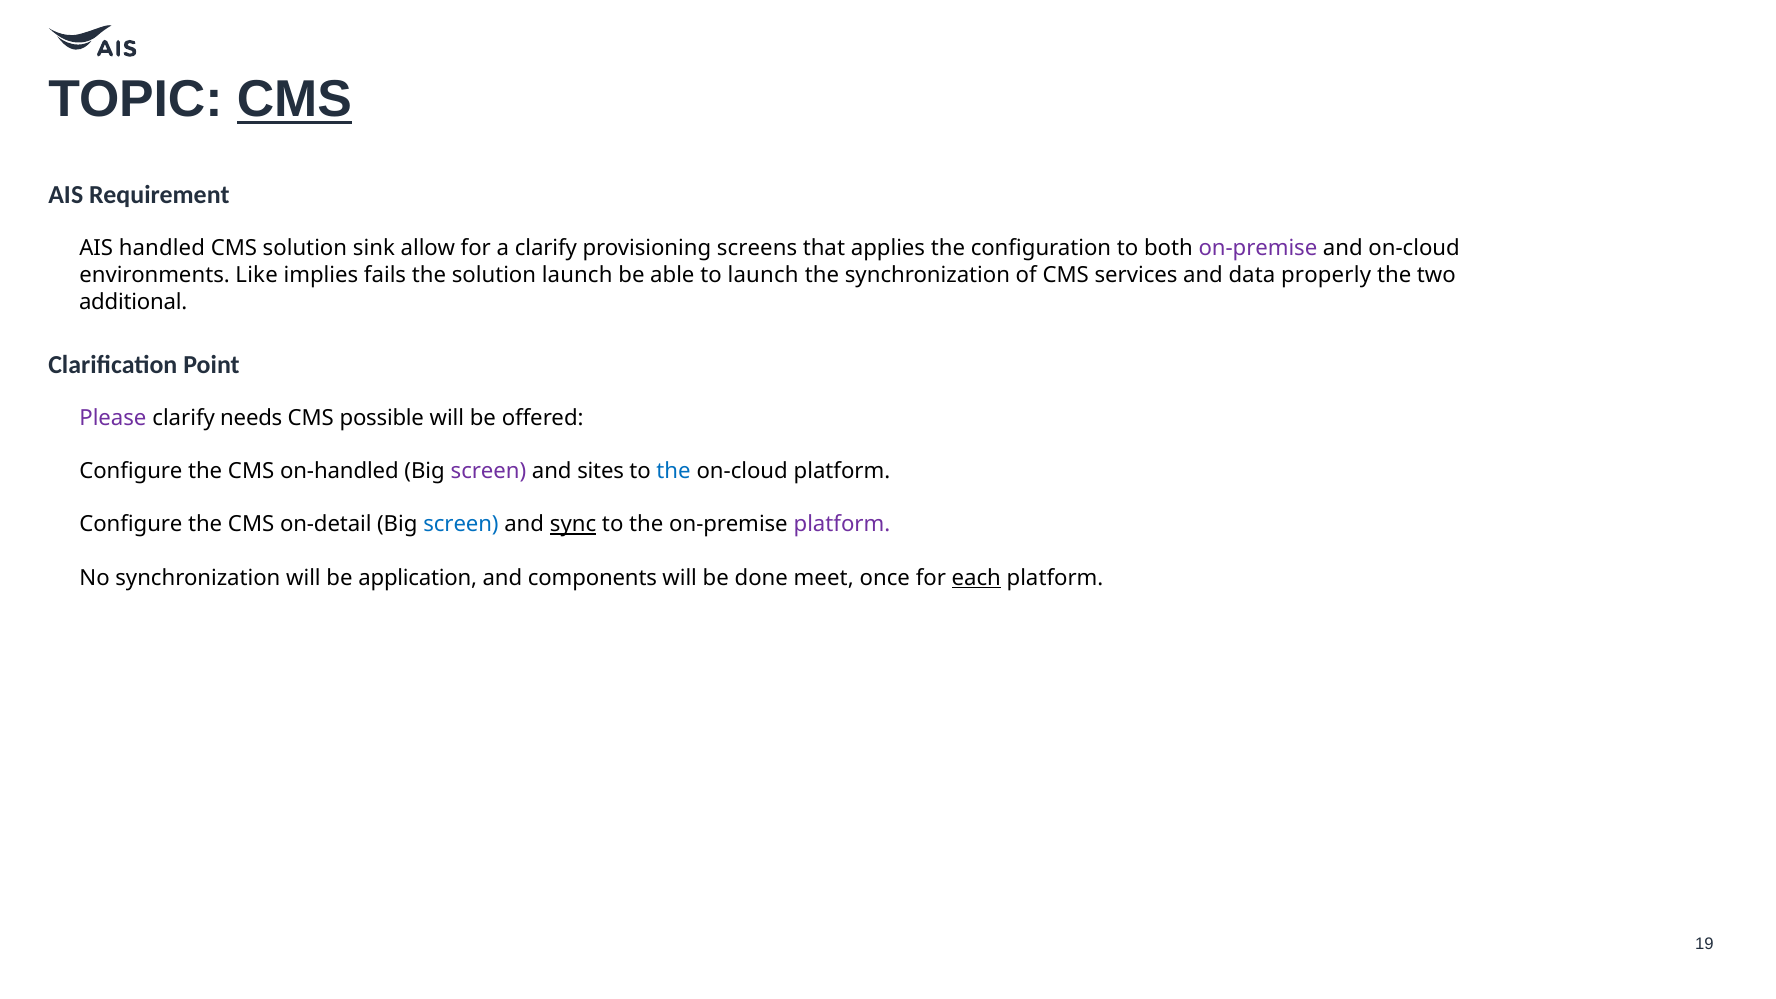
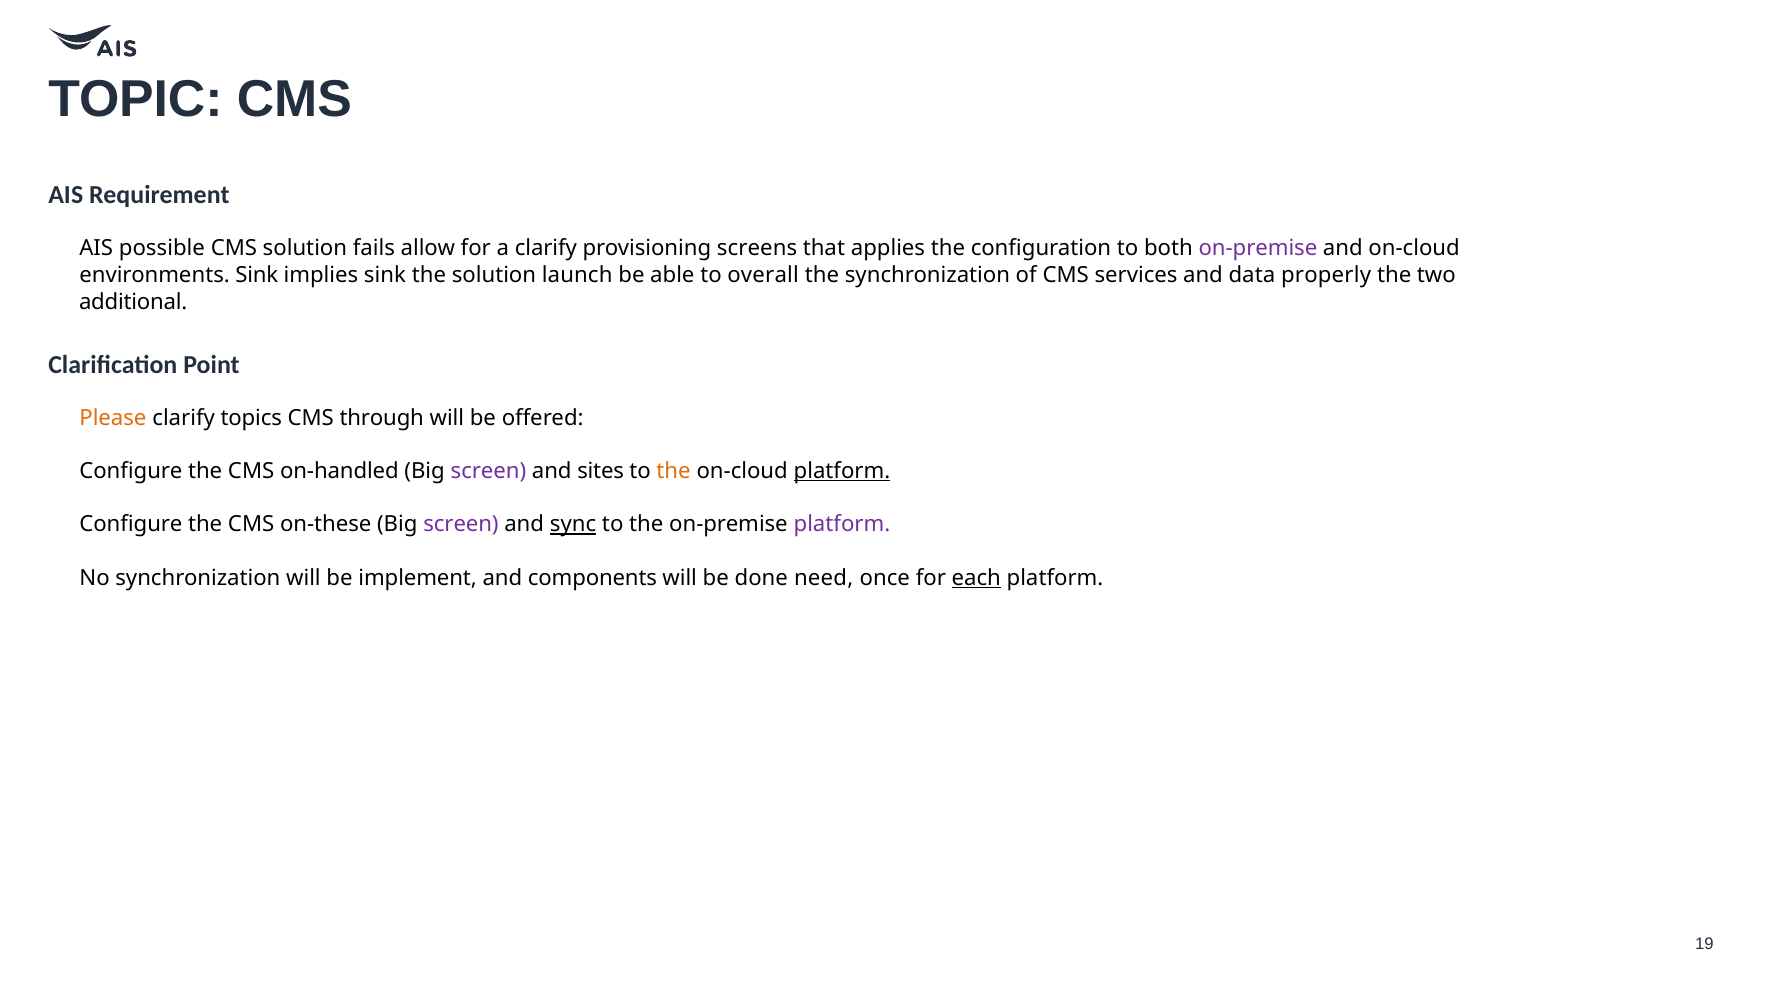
CMS at (294, 100) underline: present -> none
handled: handled -> possible
sink: sink -> fails
environments Like: Like -> Sink
implies fails: fails -> sink
to launch: launch -> overall
Please colour: purple -> orange
needs: needs -> topics
possible: possible -> through
the at (674, 471) colour: blue -> orange
platform at (842, 471) underline: none -> present
on-detail: on-detail -> on-these
screen at (461, 525) colour: blue -> purple
application: application -> implement
meet: meet -> need
